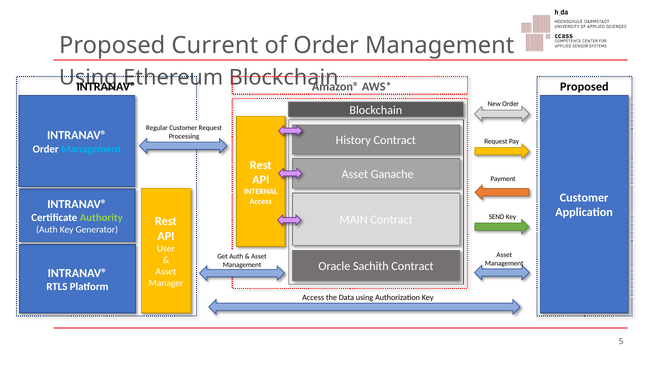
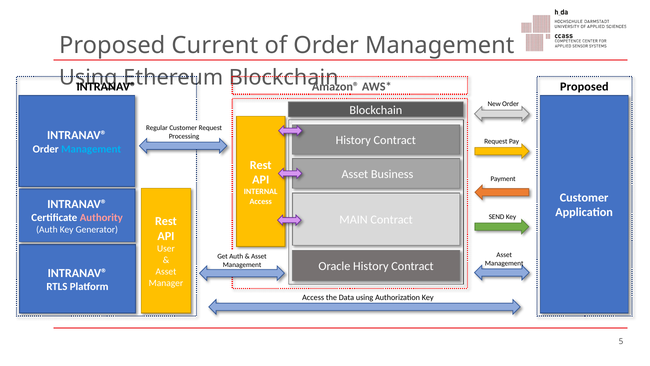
Ganache: Ganache -> Business
Authority colour: light green -> pink
Oracle Sachith: Sachith -> History
